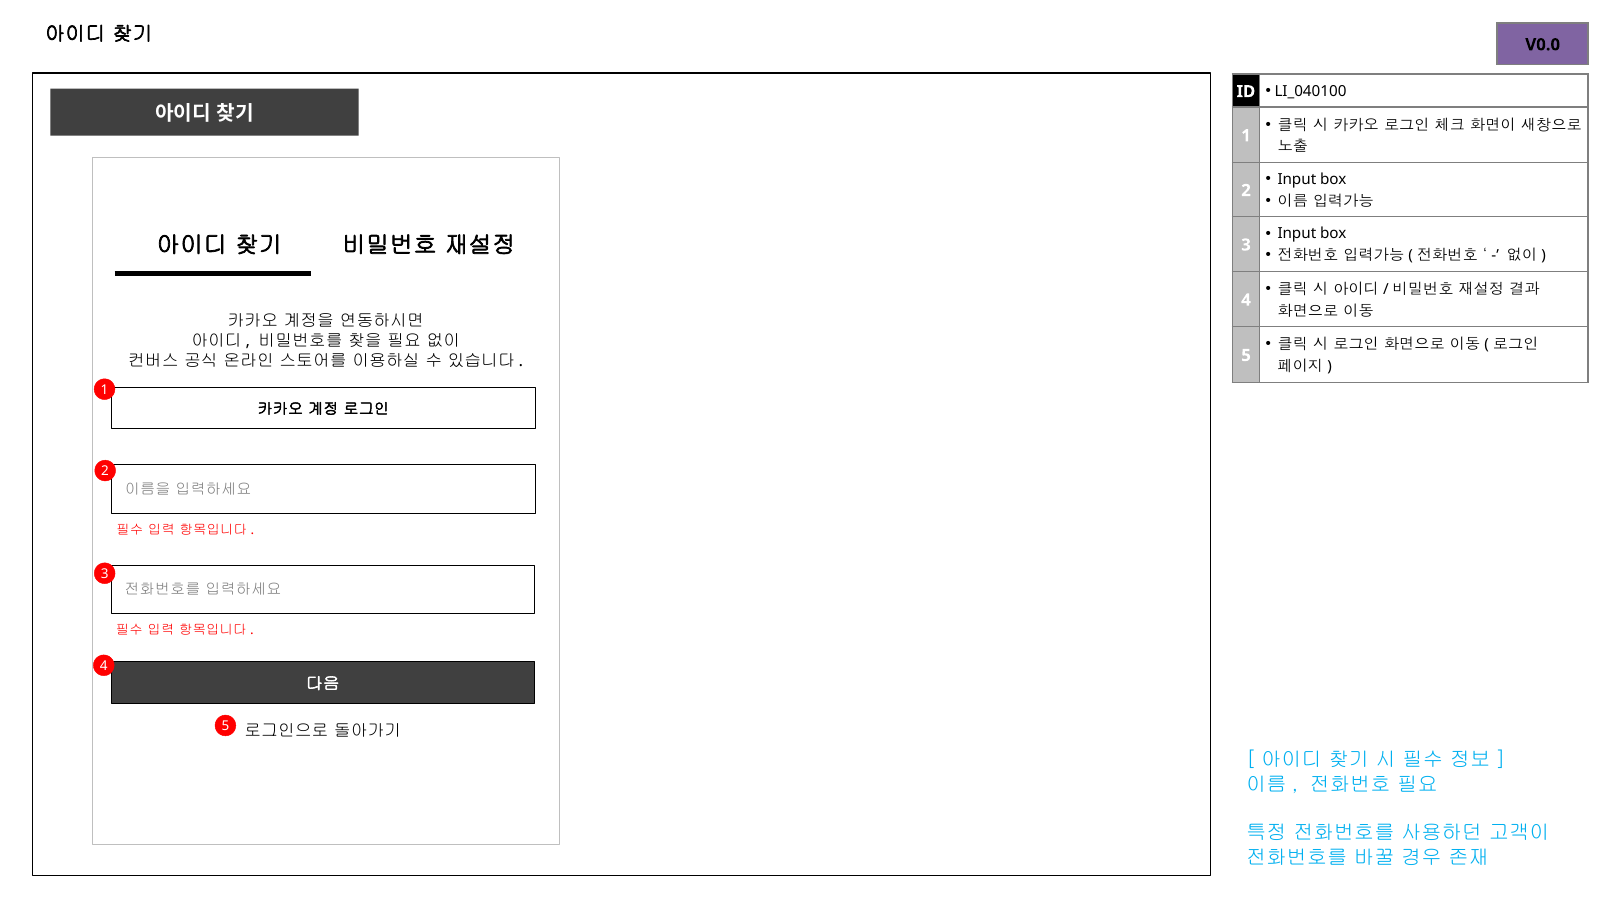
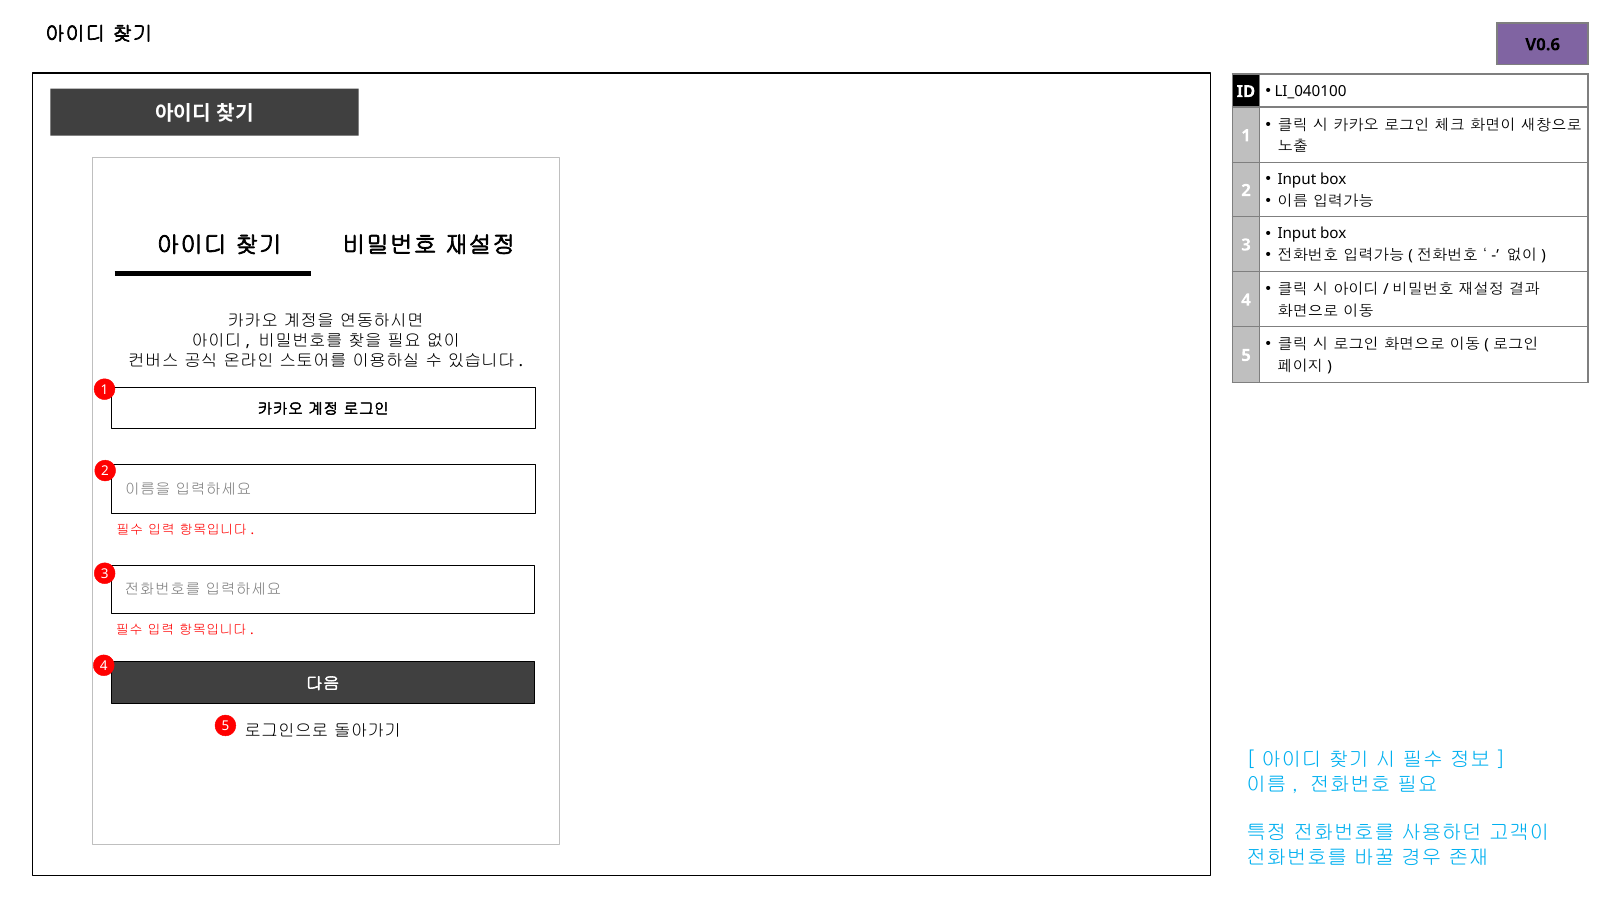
V0.0: V0.0 -> V0.6
